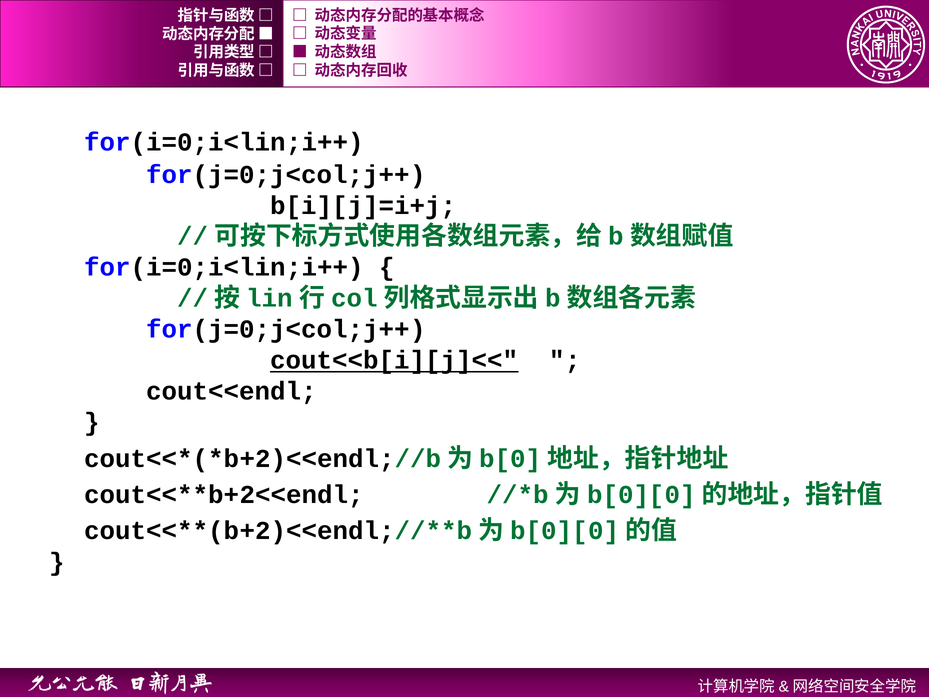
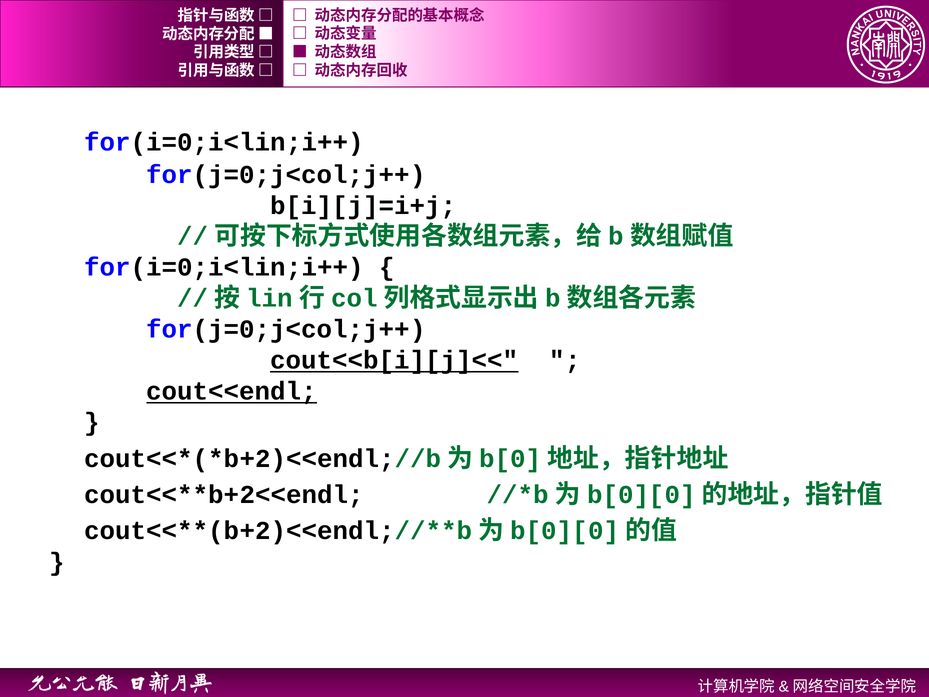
cout<<endl underline: none -> present
